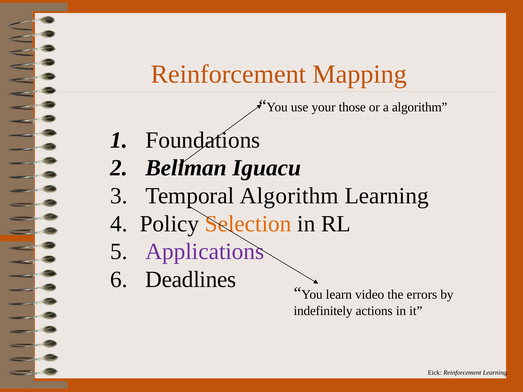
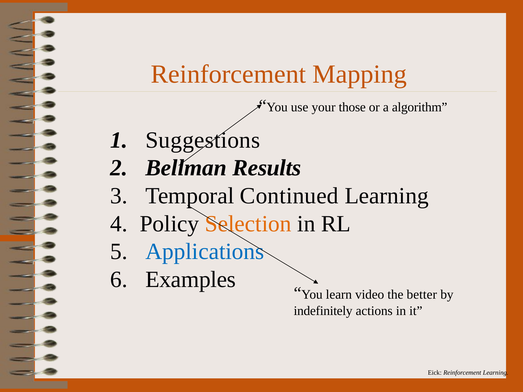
Foundations: Foundations -> Suggestions
Iguacu: Iguacu -> Results
Temporal Algorithm: Algorithm -> Continued
Applications colour: purple -> blue
Deadlines: Deadlines -> Examples
errors: errors -> better
